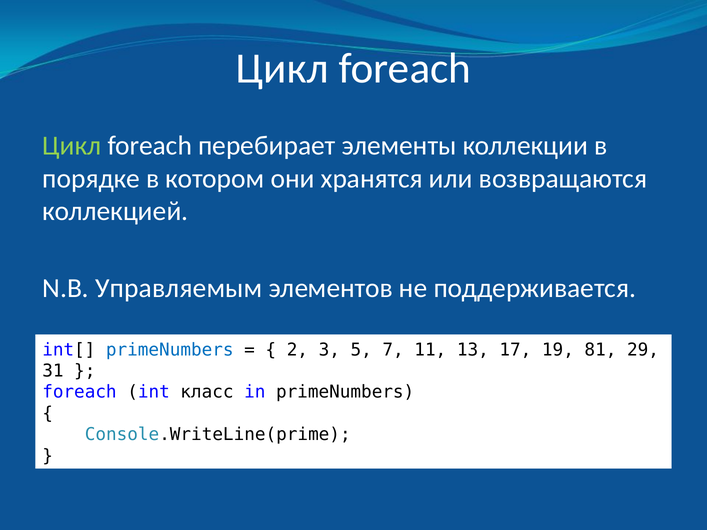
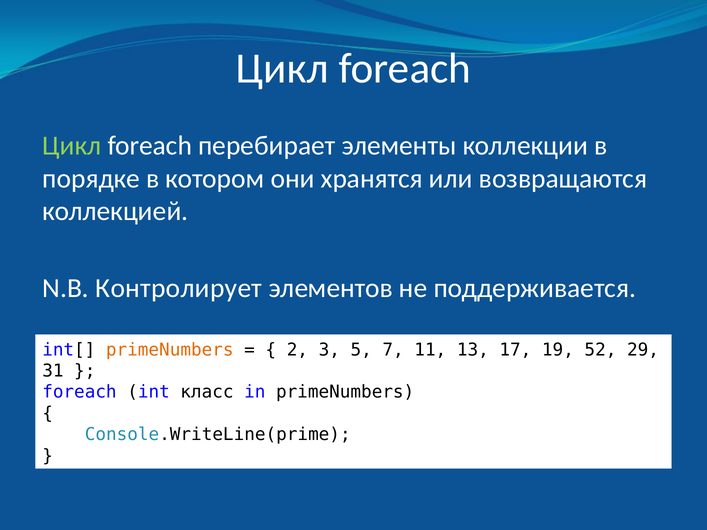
Управляемым: Управляемым -> Контролирует
primeNumbers at (170, 350) colour: blue -> orange
81: 81 -> 52
